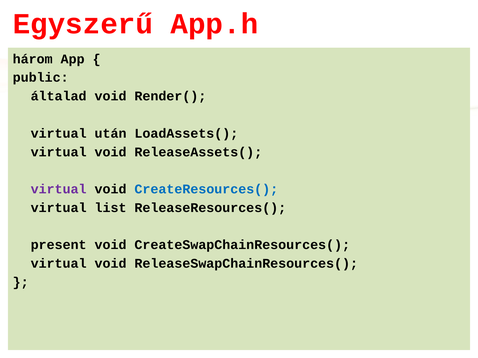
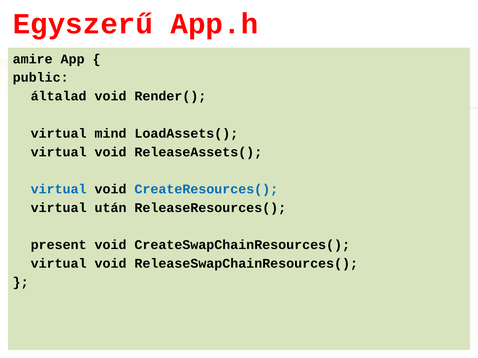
három: három -> amire
után: után -> mind
virtual at (59, 189) colour: purple -> blue
list: list -> után
